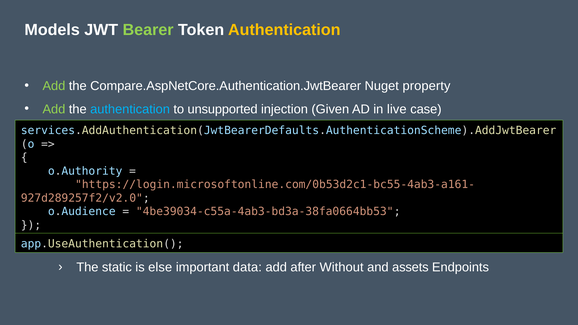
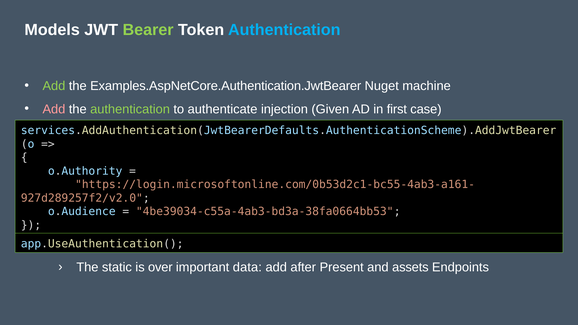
Authentication at (284, 30) colour: yellow -> light blue
Compare.AspNetCore.Authentication.JwtBearer: Compare.AspNetCore.Authentication.JwtBearer -> Examples.AspNetCore.Authentication.JwtBearer
property: property -> machine
Add at (54, 109) colour: light green -> pink
authentication at (130, 109) colour: light blue -> light green
unsupported: unsupported -> authenticate
live: live -> first
else: else -> over
Without: Without -> Present
